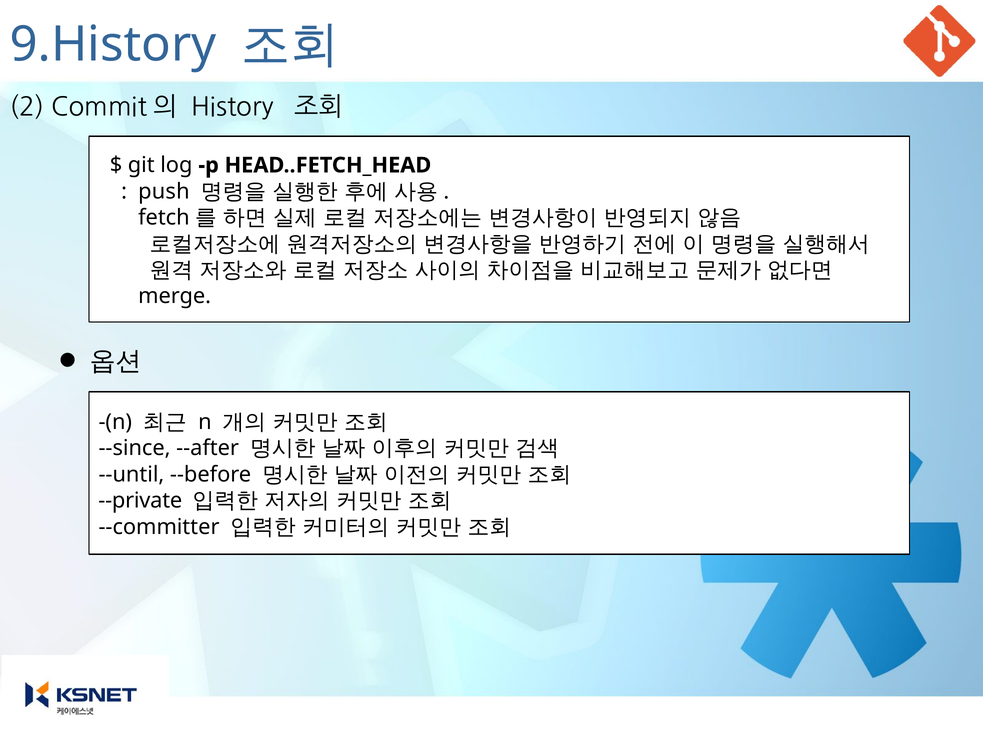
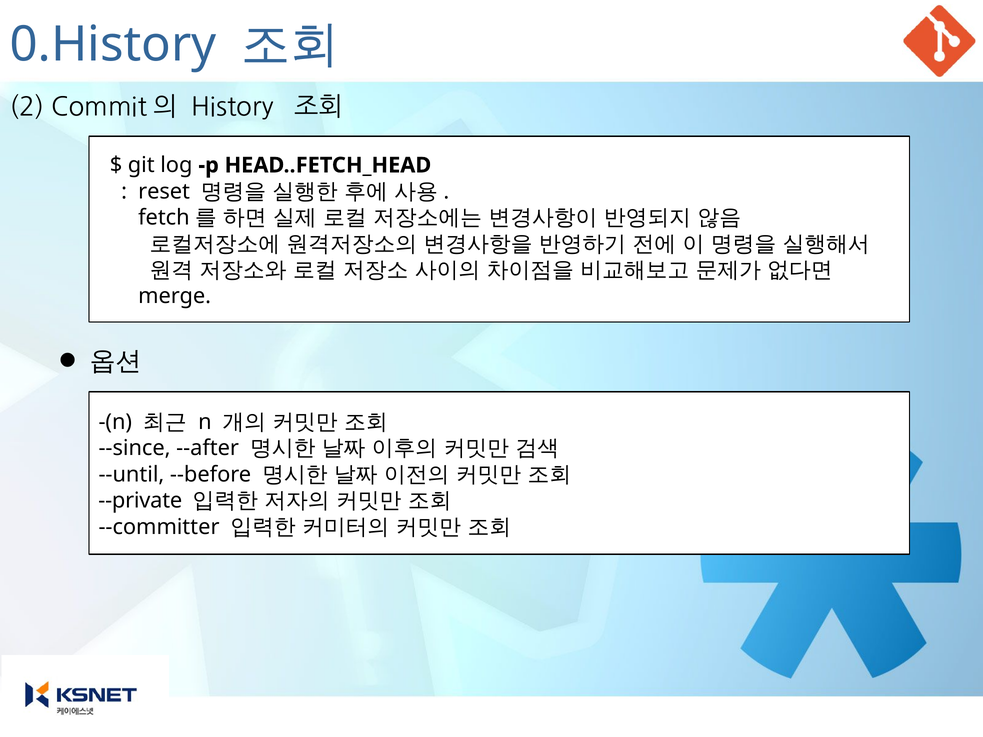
9.History: 9.History -> 0.History
push: push -> reset
